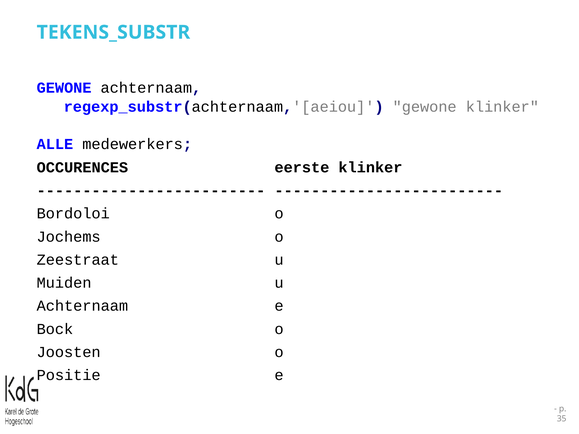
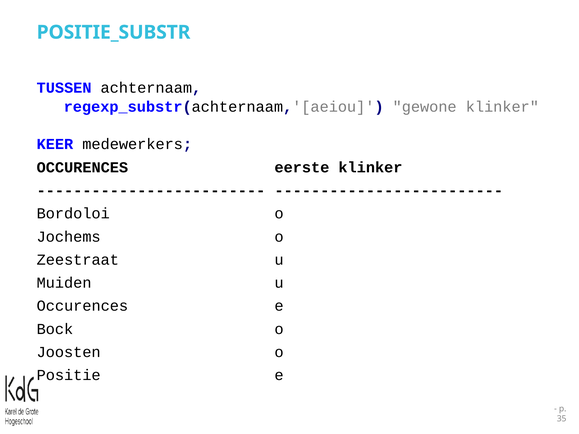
TEKENS_SUBSTR: TEKENS_SUBSTR -> POSITIE_SUBSTR
GEWONE at (64, 88): GEWONE -> TUSSEN
ALLE: ALLE -> KEER
Achternaam at (82, 306): Achternaam -> Occurences
